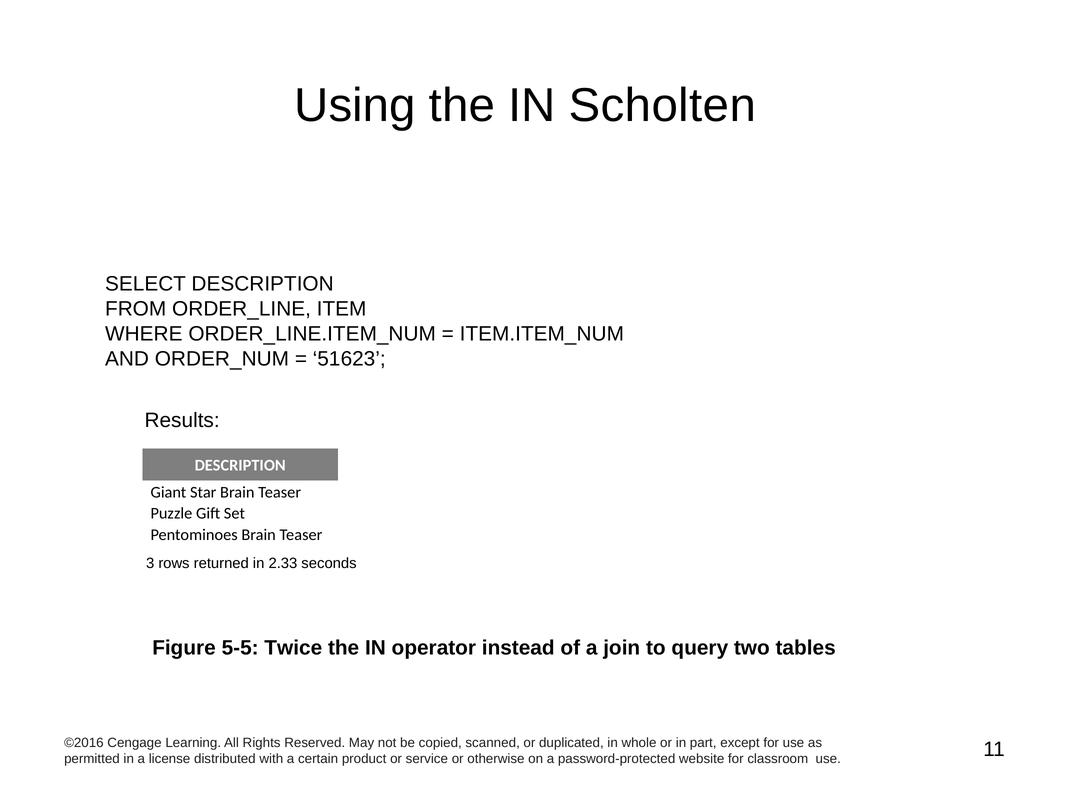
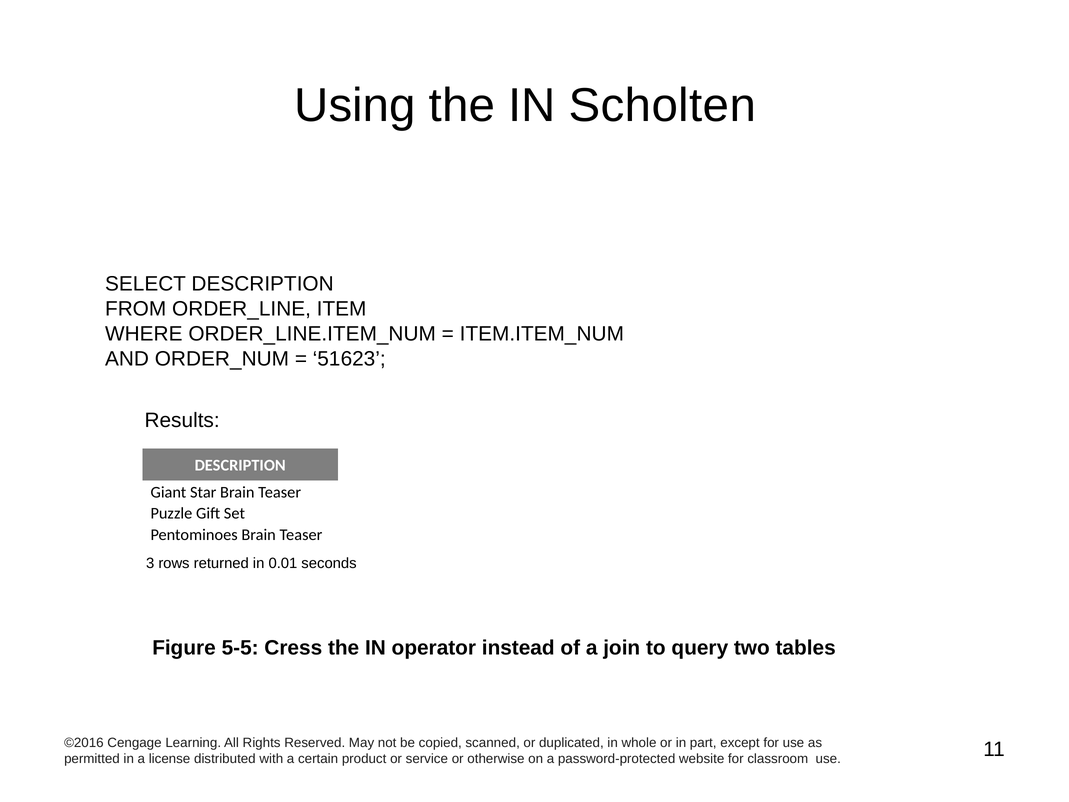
2.33: 2.33 -> 0.01
Twice: Twice -> Cress
